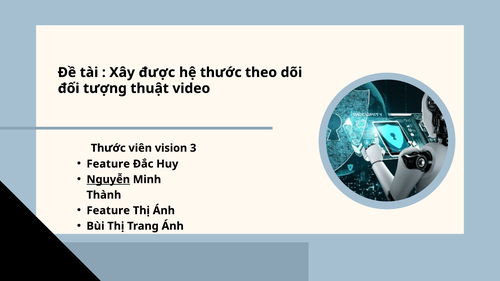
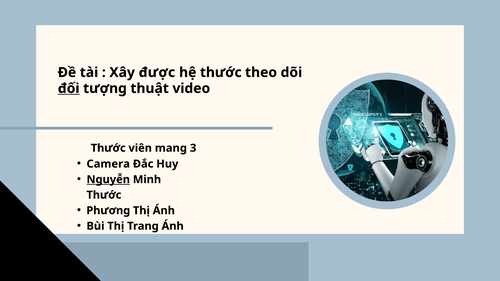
đối underline: none -> present
vision: vision -> mang
Feature at (108, 164): Feature -> Camera
Thành at (104, 195): Thành -> Thước
Feature at (108, 211): Feature -> Phương
